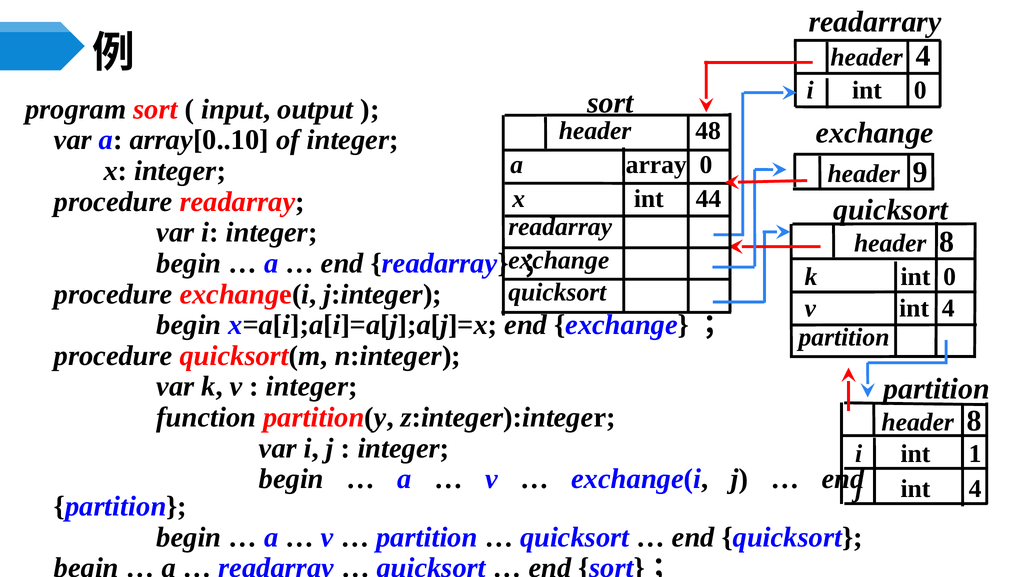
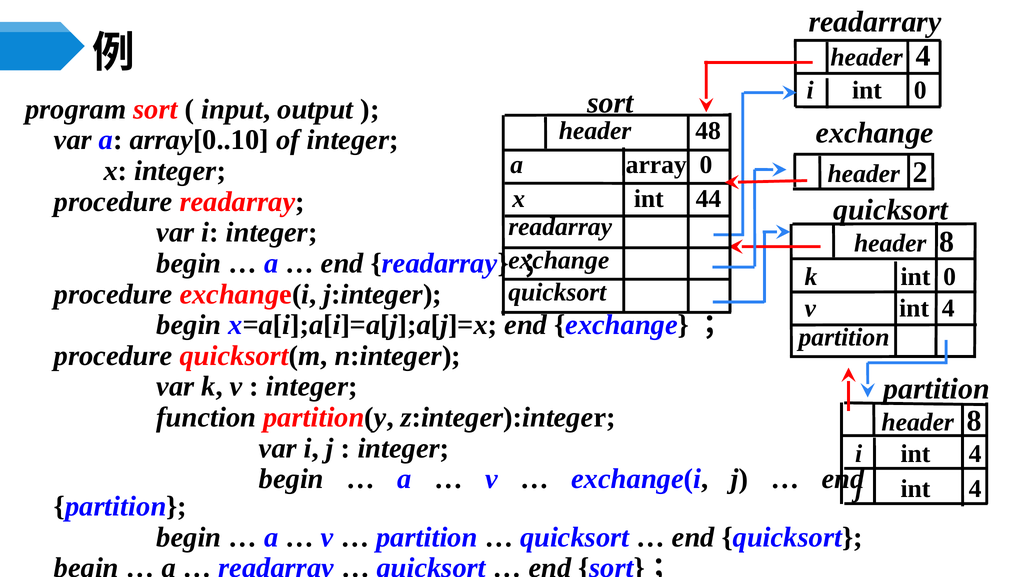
9: 9 -> 2
i int 1: 1 -> 4
